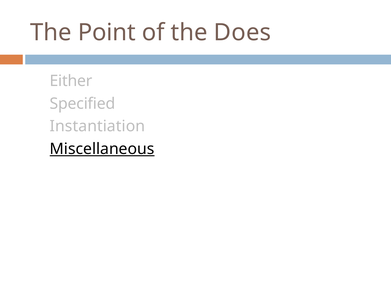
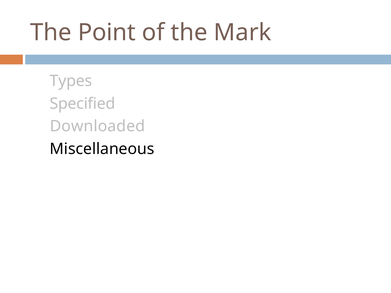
Does: Does -> Mark
Either: Either -> Types
Instantiation: Instantiation -> Downloaded
Miscellaneous underline: present -> none
